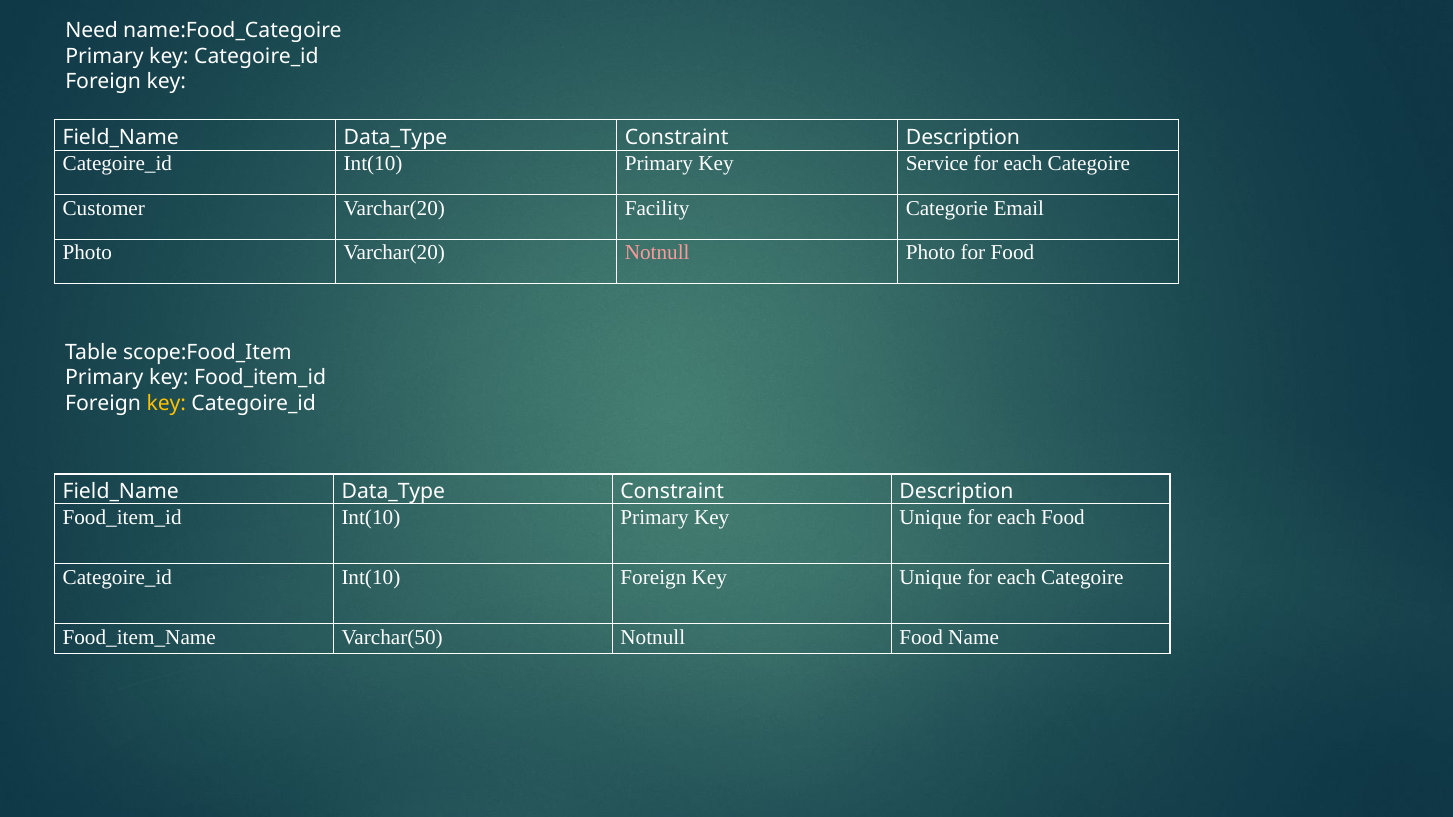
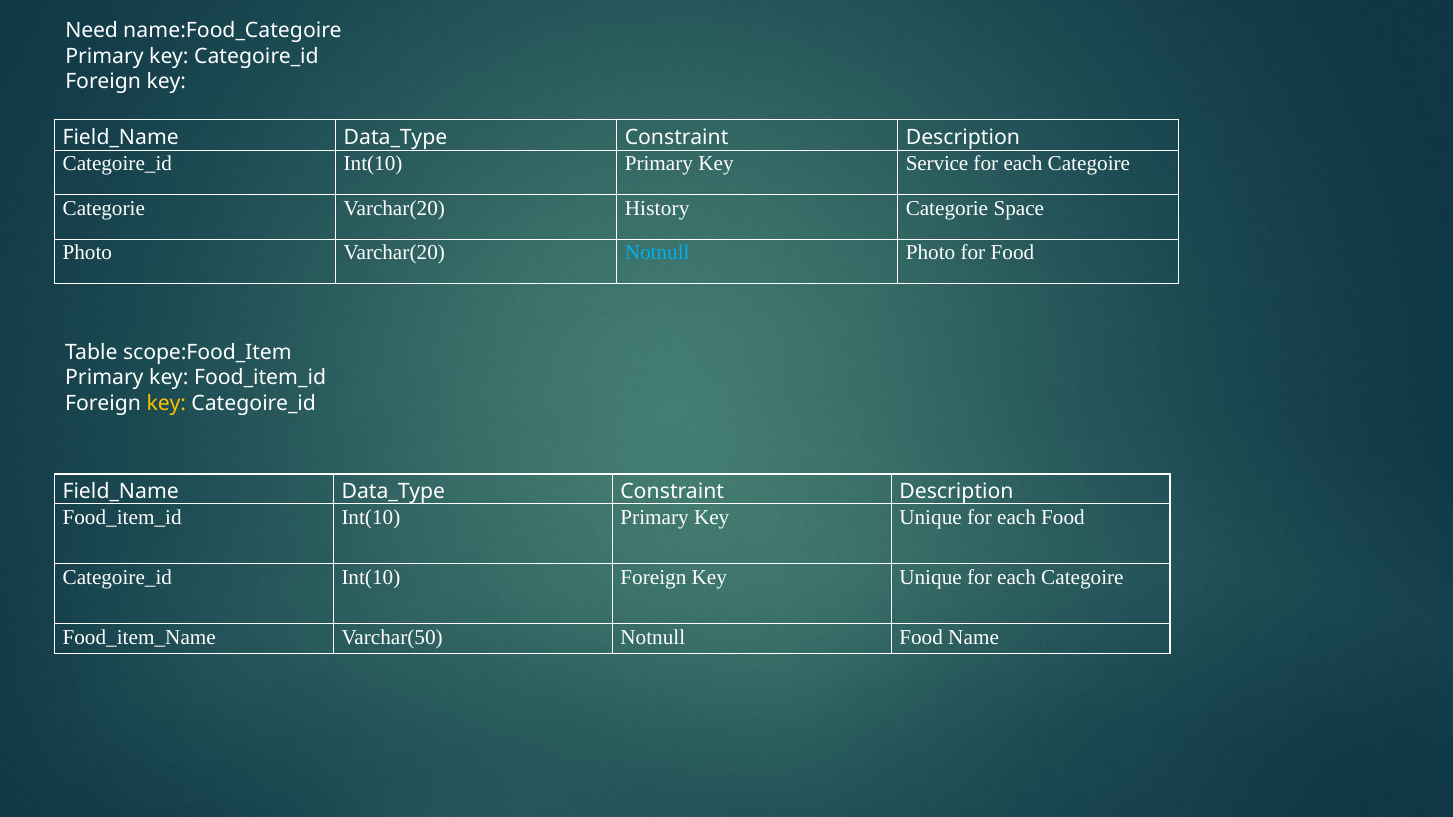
Customer at (104, 208): Customer -> Categorie
Facility: Facility -> History
Email: Email -> Space
Notnull at (657, 253) colour: pink -> light blue
